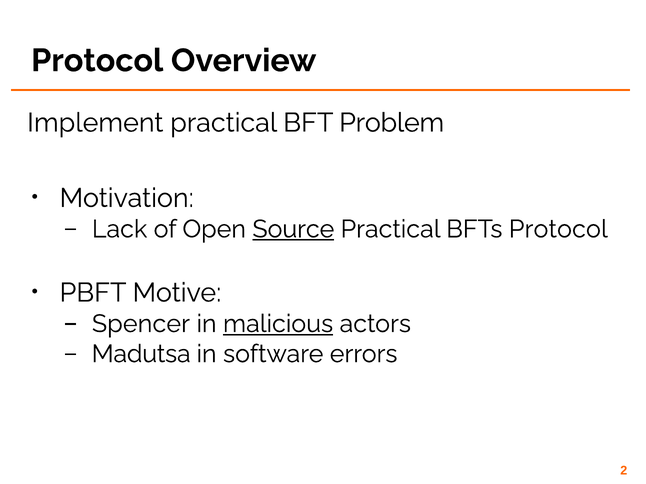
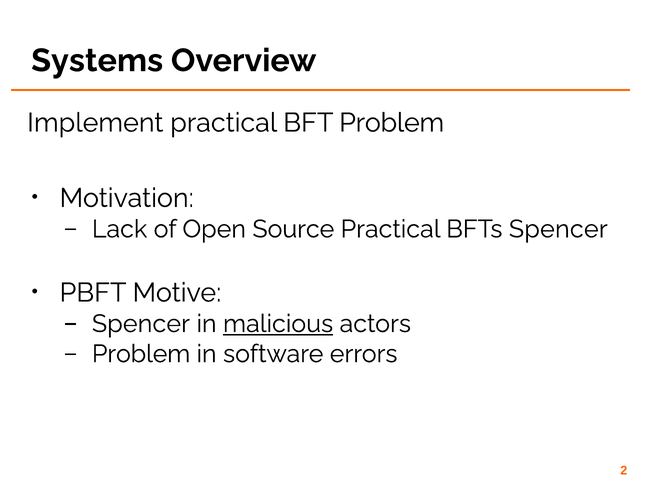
Protocol at (97, 61): Protocol -> Systems
Source underline: present -> none
BFTs Protocol: Protocol -> Spencer
Madutsa at (141, 354): Madutsa -> Problem
